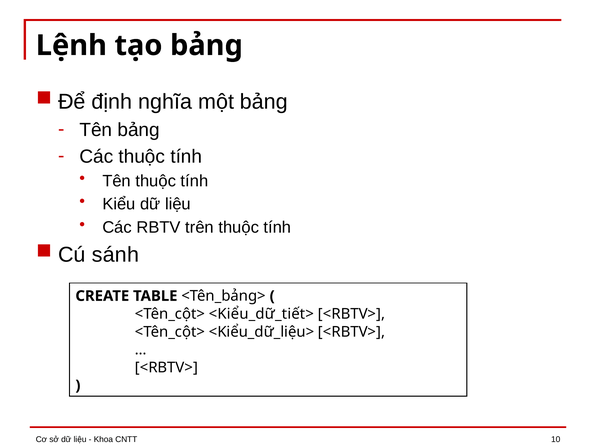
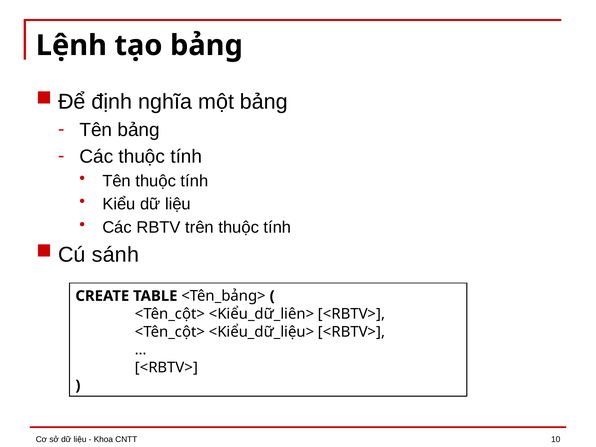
<Kiểu_dữ_tiết>: <Kiểu_dữ_tiết> -> <Kiểu_dữ_liên>
